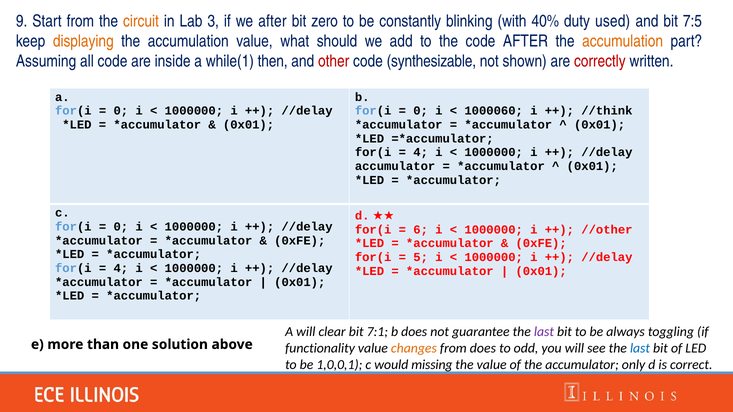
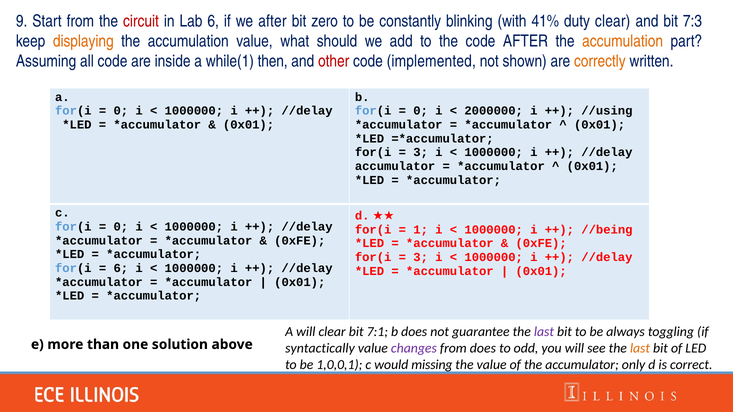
circuit colour: orange -> red
Lab 3: 3 -> 6
40%: 40% -> 41%
duty used: used -> clear
7:5: 7:5 -> 7:3
synthesizable: synthesizable -> implemented
correctly colour: red -> orange
1000060: 1000060 -> 2000000
//think: //think -> //using
4 at (421, 153): 4 -> 3
6: 6 -> 1
//other: //other -> //being
5 at (421, 257): 5 -> 3
4 at (121, 268): 4 -> 6
functionality: functionality -> syntactically
changes colour: orange -> purple
last at (640, 348) colour: blue -> orange
